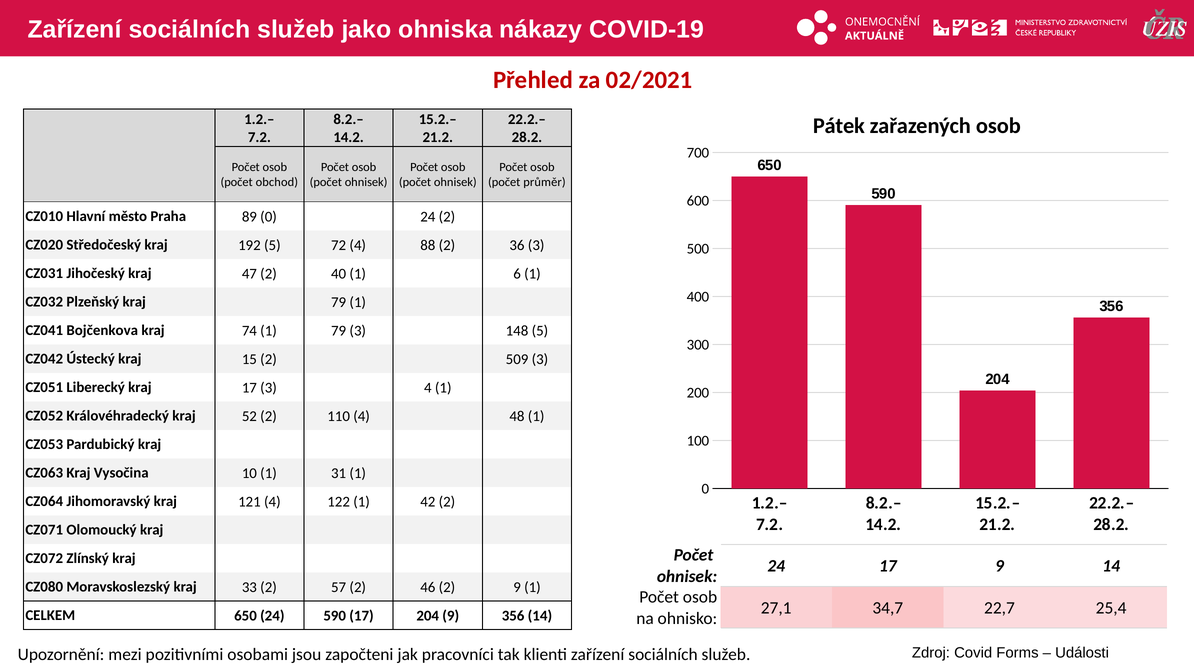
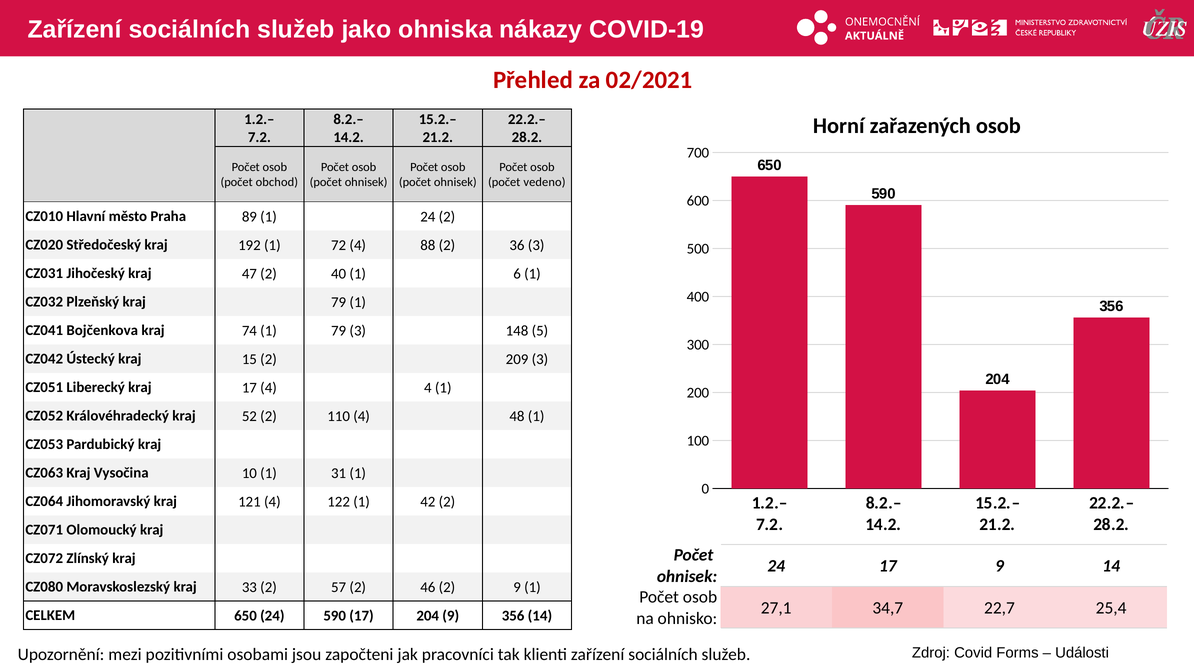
Pátek: Pátek -> Horní
průměr: průměr -> vedeno
89 0: 0 -> 1
192 5: 5 -> 1
509: 509 -> 209
17 3: 3 -> 4
